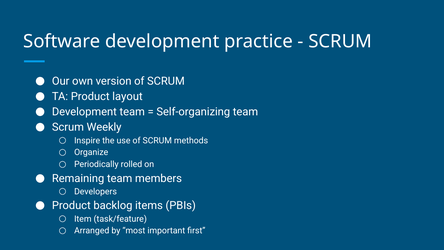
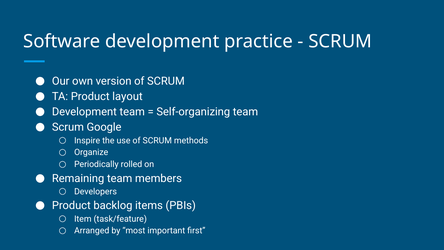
Weekly: Weekly -> Google
